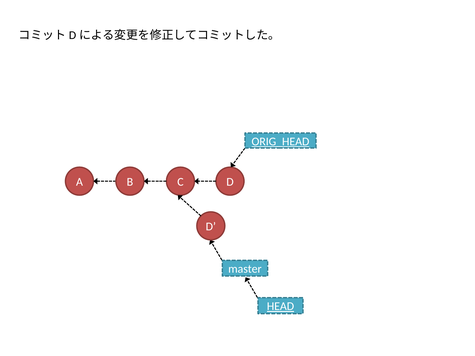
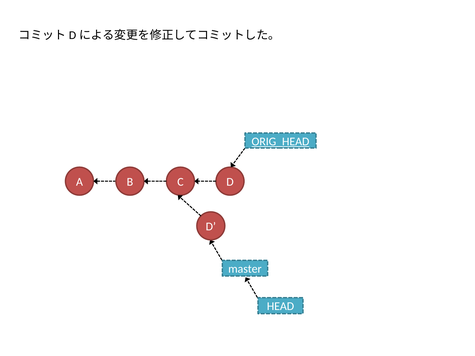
HEAD underline: present -> none
